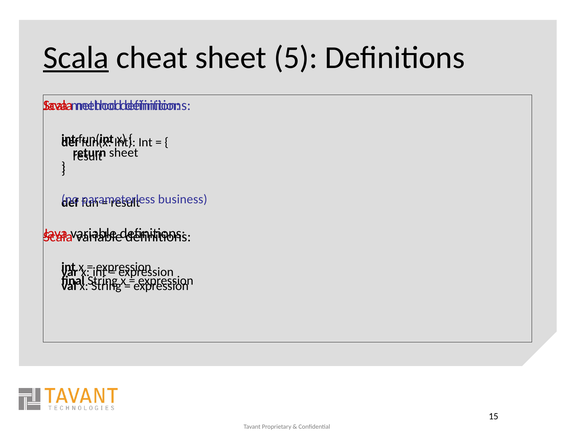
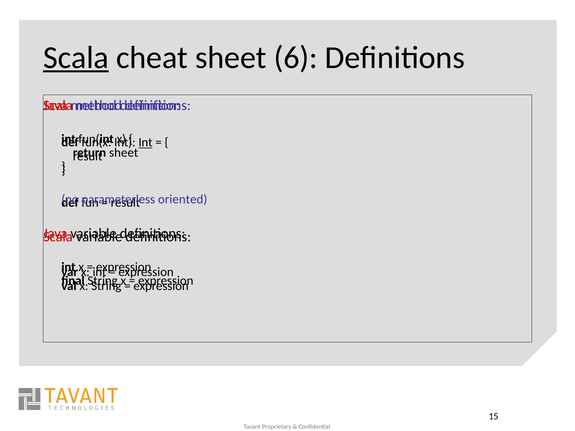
5: 5 -> 6
Int at (145, 143) underline: none -> present
business: business -> oriented
